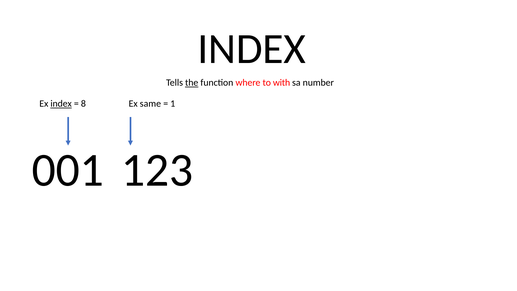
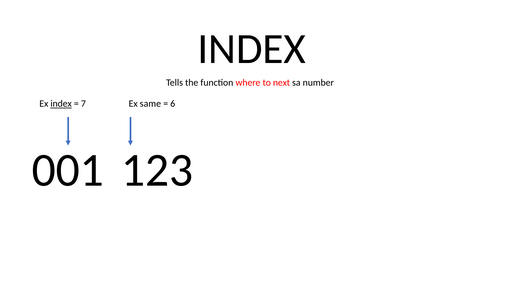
the underline: present -> none
with: with -> next
8: 8 -> 7
1: 1 -> 6
